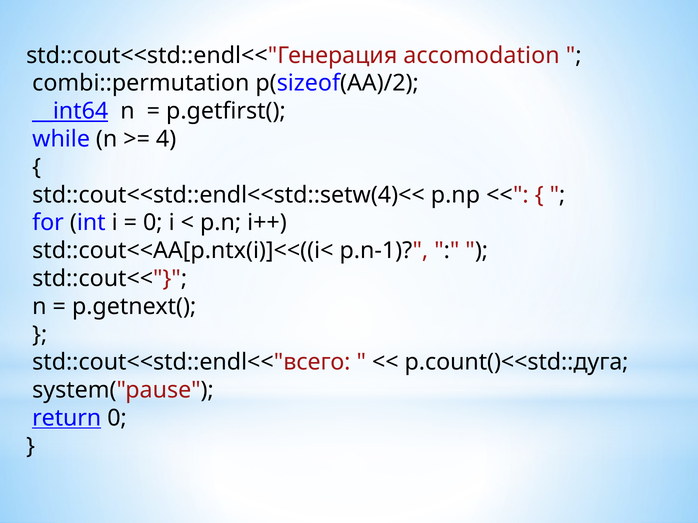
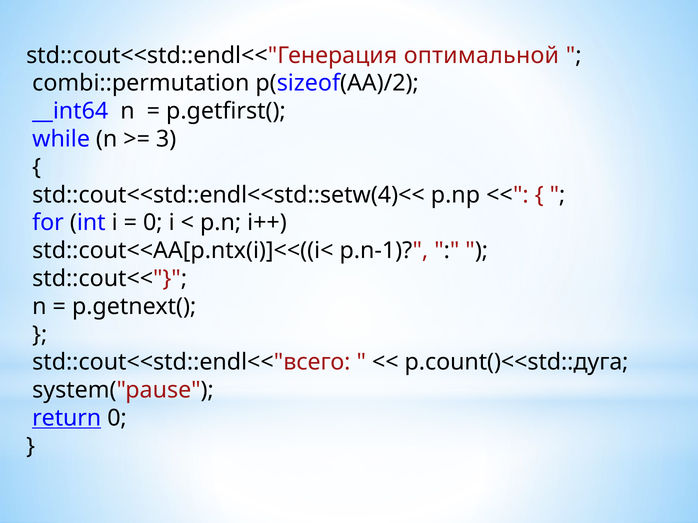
accomodation: accomodation -> оптимальной
__int64 underline: present -> none
4: 4 -> 3
